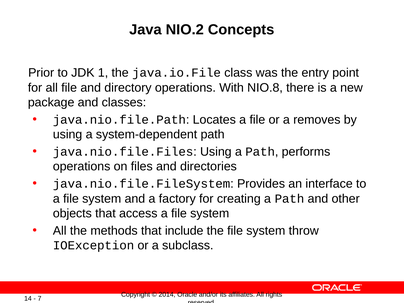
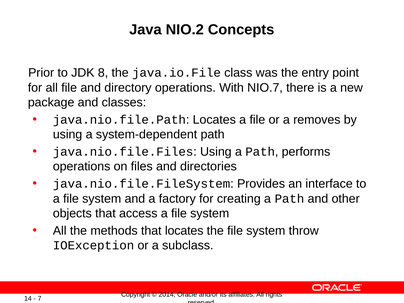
1: 1 -> 8
NIO.8: NIO.8 -> NIO.7
that include: include -> locates
